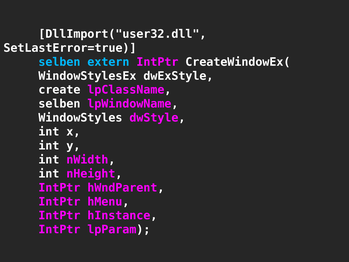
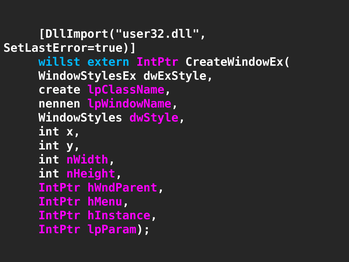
selben at (59, 62): selben -> willst
selben at (59, 104): selben -> nennen
